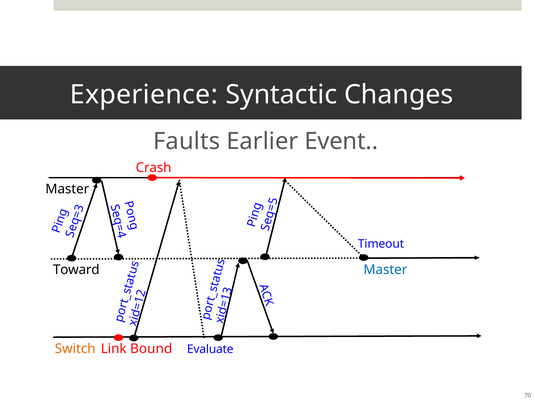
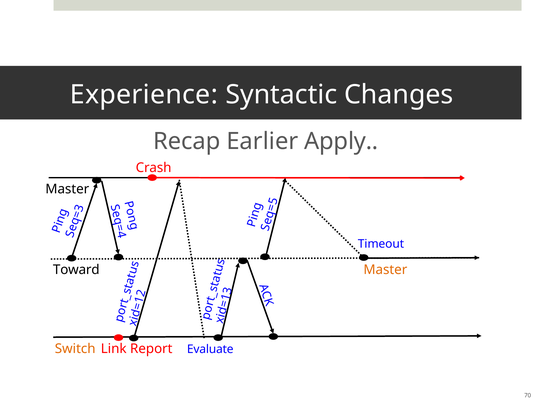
Faults: Faults -> Recap
Event: Event -> Apply
Master at (385, 269) colour: blue -> orange
Bound: Bound -> Report
